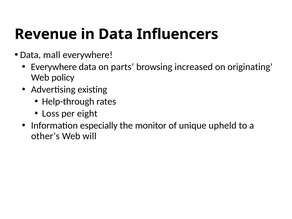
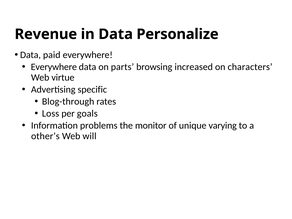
Influencers: Influencers -> Personalize
mall: mall -> paid
originating: originating -> characters
policy: policy -> virtue
existing: existing -> specific
Help-through: Help-through -> Blog-through
eight: eight -> goals
especially: especially -> problems
upheld: upheld -> varying
